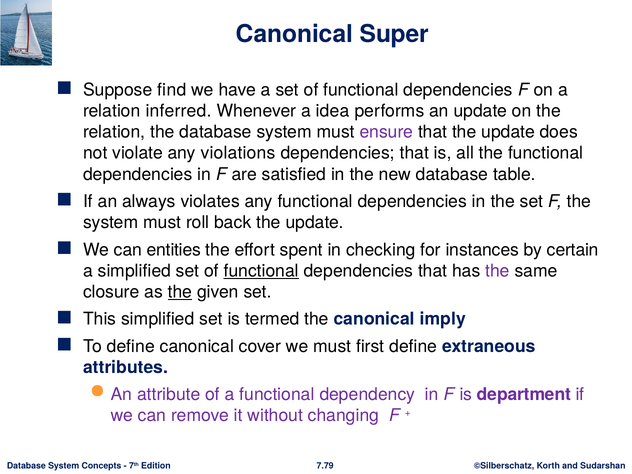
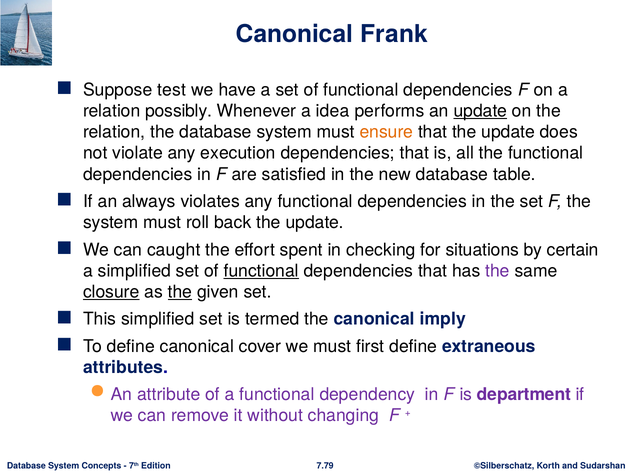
Super: Super -> Frank
find: find -> test
inferred: inferred -> possibly
update at (480, 111) underline: none -> present
ensure colour: purple -> orange
violations: violations -> execution
entities: entities -> caught
instances: instances -> situations
closure underline: none -> present
